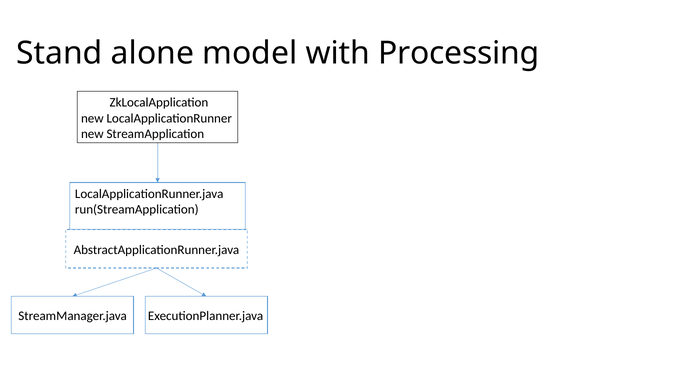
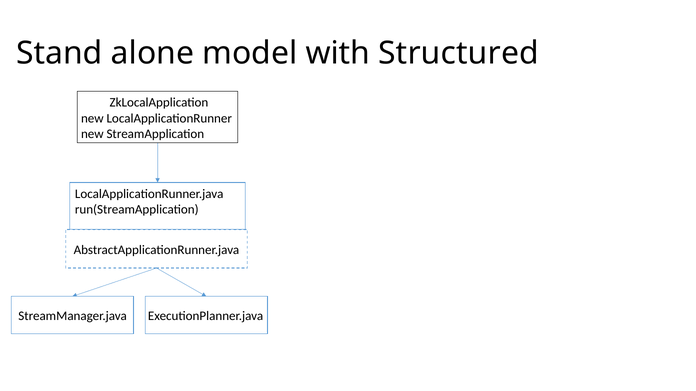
Processing: Processing -> Structured
